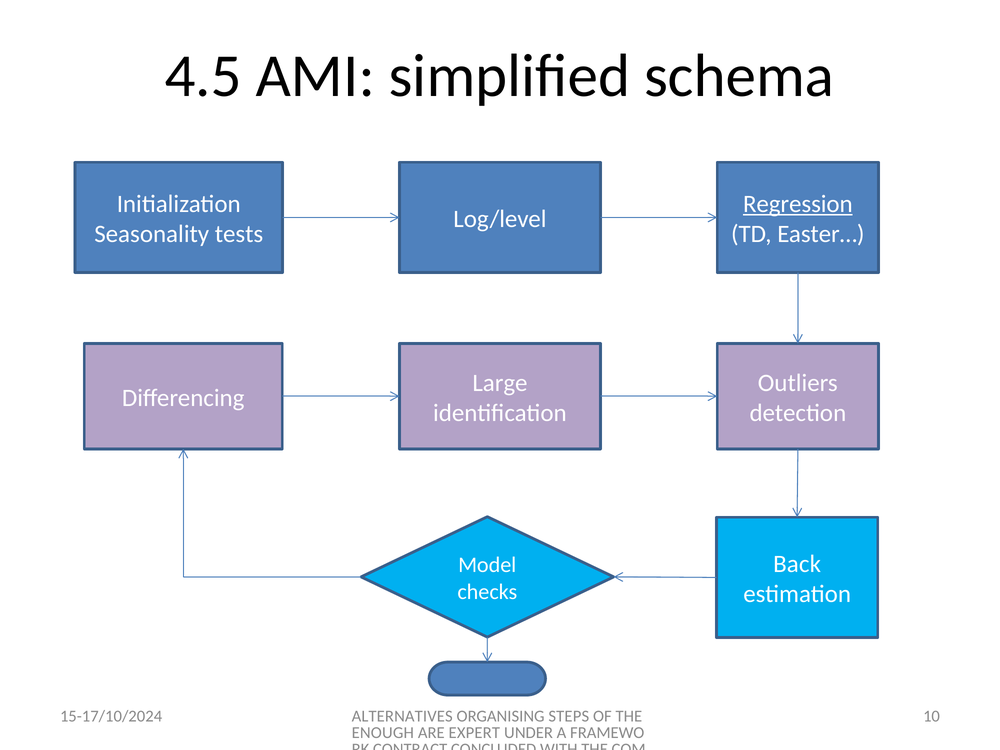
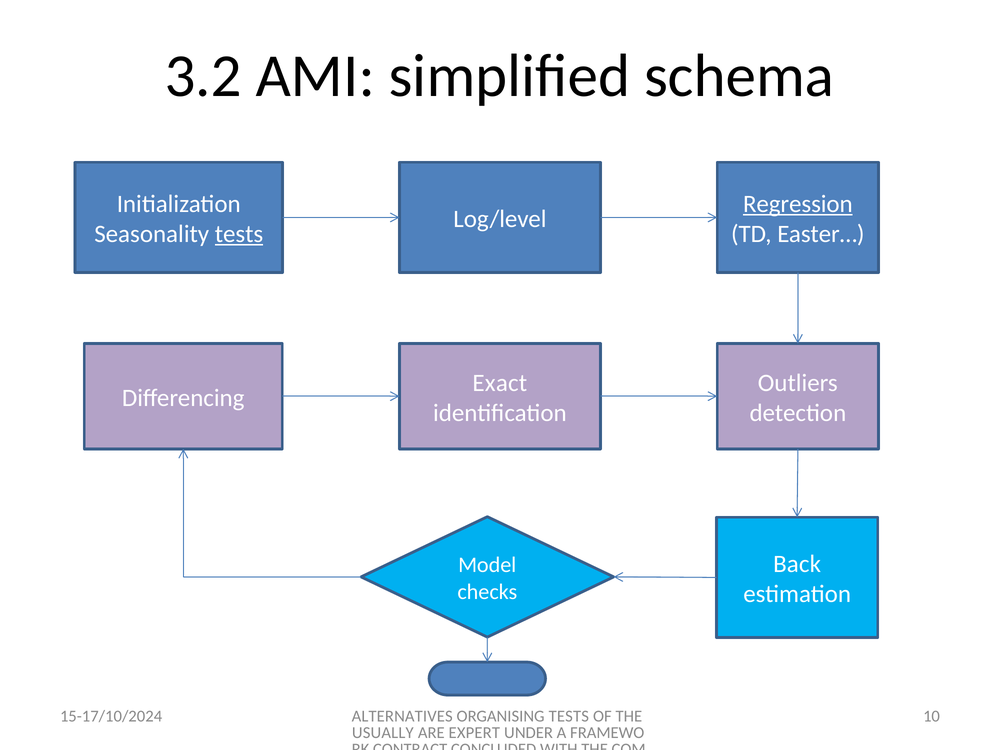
4.5: 4.5 -> 3.2
tests at (239, 234) underline: none -> present
Large: Large -> Exact
ORGANISING STEPS: STEPS -> TESTS
ENOUGH: ENOUGH -> USUALLY
